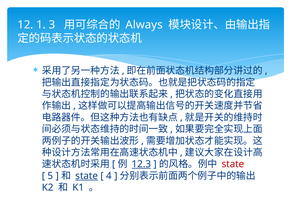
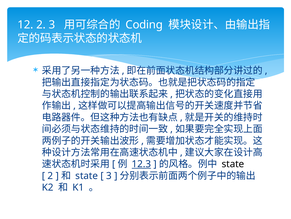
12 1: 1 -> 2
Always: Always -> Coding
state at (233, 164) colour: red -> black
5 at (50, 175): 5 -> 2
state at (87, 175) underline: present -> none
4 at (109, 175): 4 -> 3
